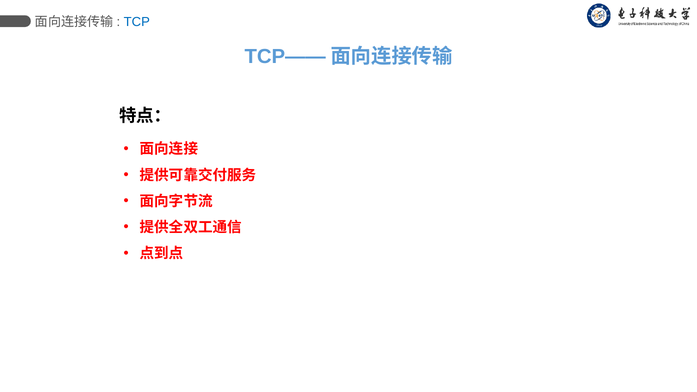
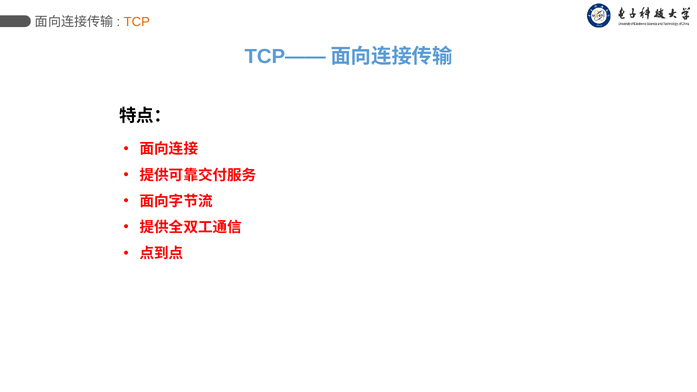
TCP colour: blue -> orange
